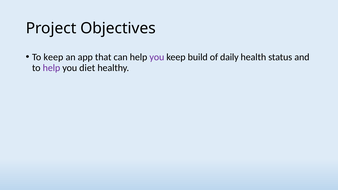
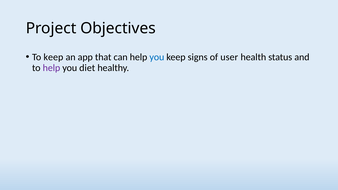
you at (157, 57) colour: purple -> blue
build: build -> signs
daily: daily -> user
